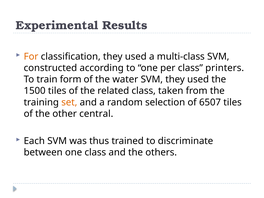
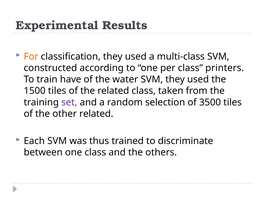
form: form -> have
set colour: orange -> purple
6507: 6507 -> 3500
other central: central -> related
